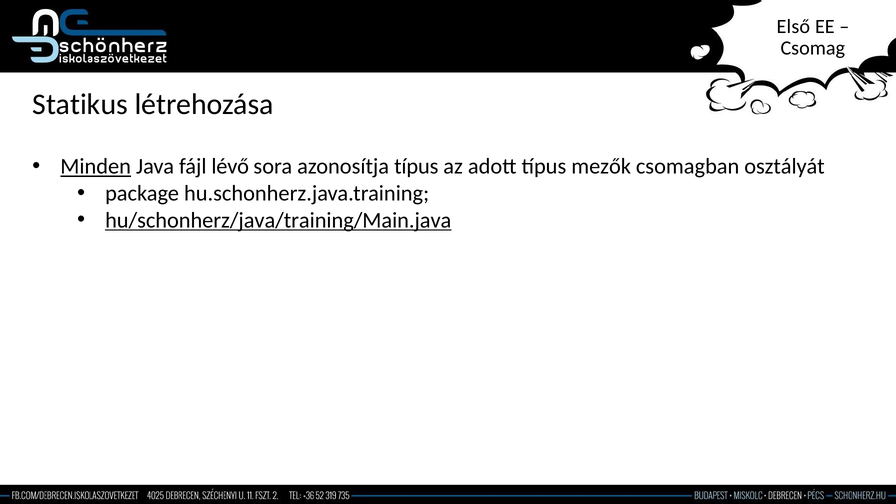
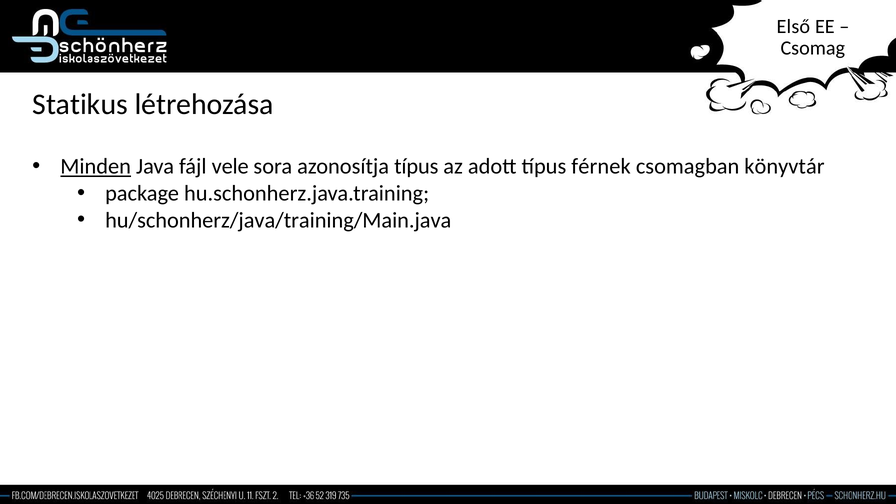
lévő: lévő -> vele
mezők: mezők -> férnek
osztályát: osztályát -> könyvtár
hu/schonherz/java/training/Main.java underline: present -> none
